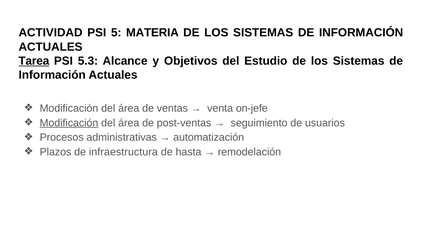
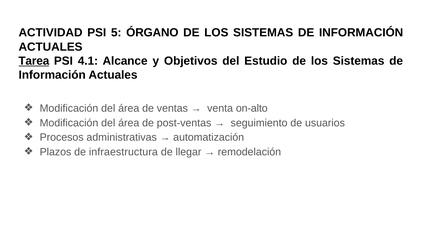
MATERIA: MATERIA -> ÓRGANO
5.3: 5.3 -> 4.1
on-jefe: on-jefe -> on-alto
Modificación at (69, 123) underline: present -> none
hasta: hasta -> llegar
